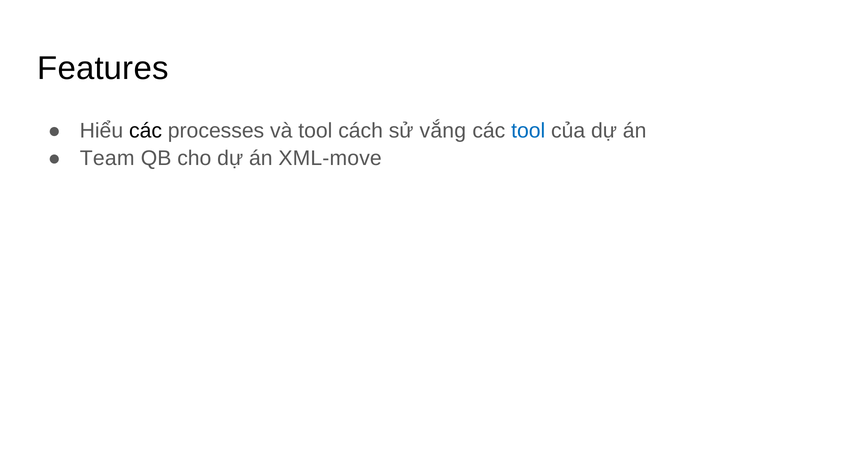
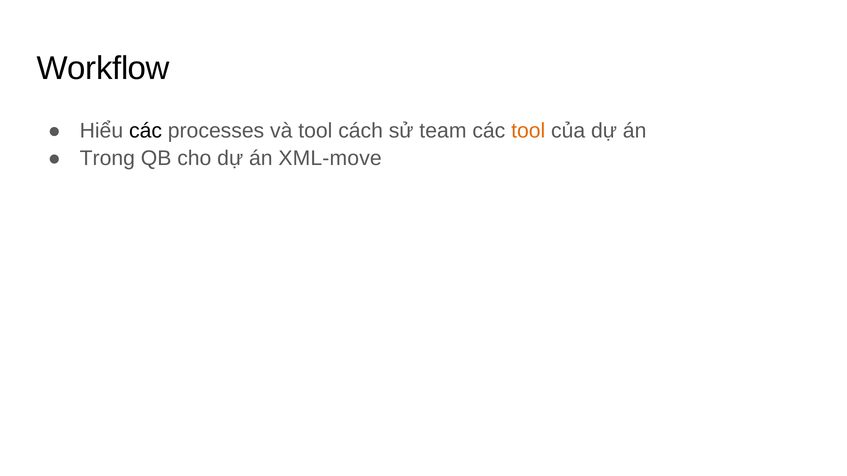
Features: Features -> Workflow
vắng: vắng -> team
tool at (528, 131) colour: blue -> orange
Team: Team -> Trong
